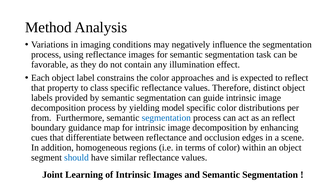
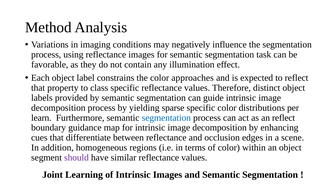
model: model -> sparse
from: from -> learn
should colour: blue -> purple
